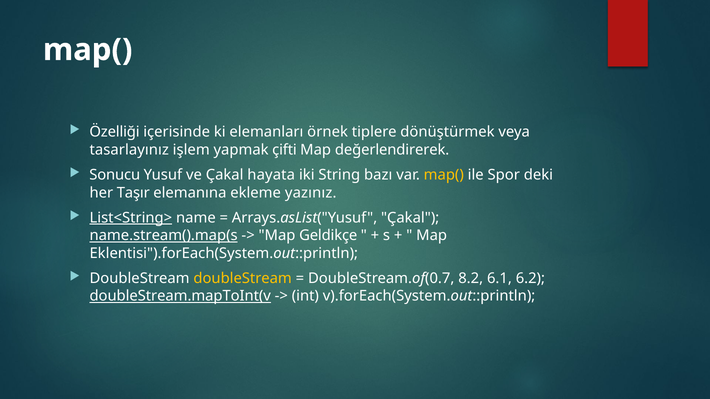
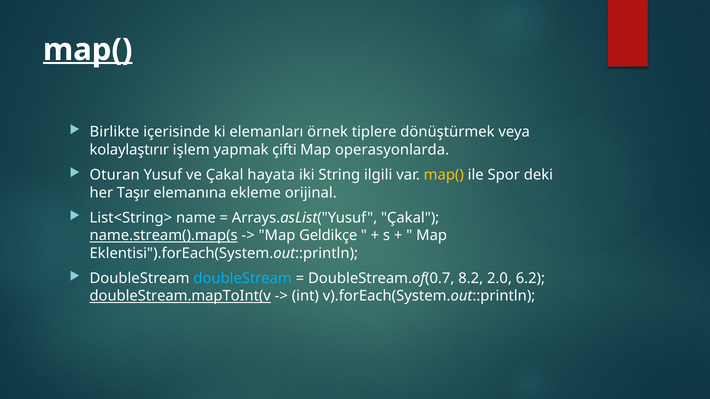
map( at (88, 50) underline: none -> present
Özelliği: Özelliği -> Birlikte
tasarlayınız: tasarlayınız -> kolaylaştırır
değerlendirerek: değerlendirerek -> operasyonlarda
Sonucu: Sonucu -> Oturan
bazı: bazı -> ilgili
yazınız: yazınız -> orijinal
List<String> underline: present -> none
doubleStream at (243, 279) colour: yellow -> light blue
6.1: 6.1 -> 2.0
